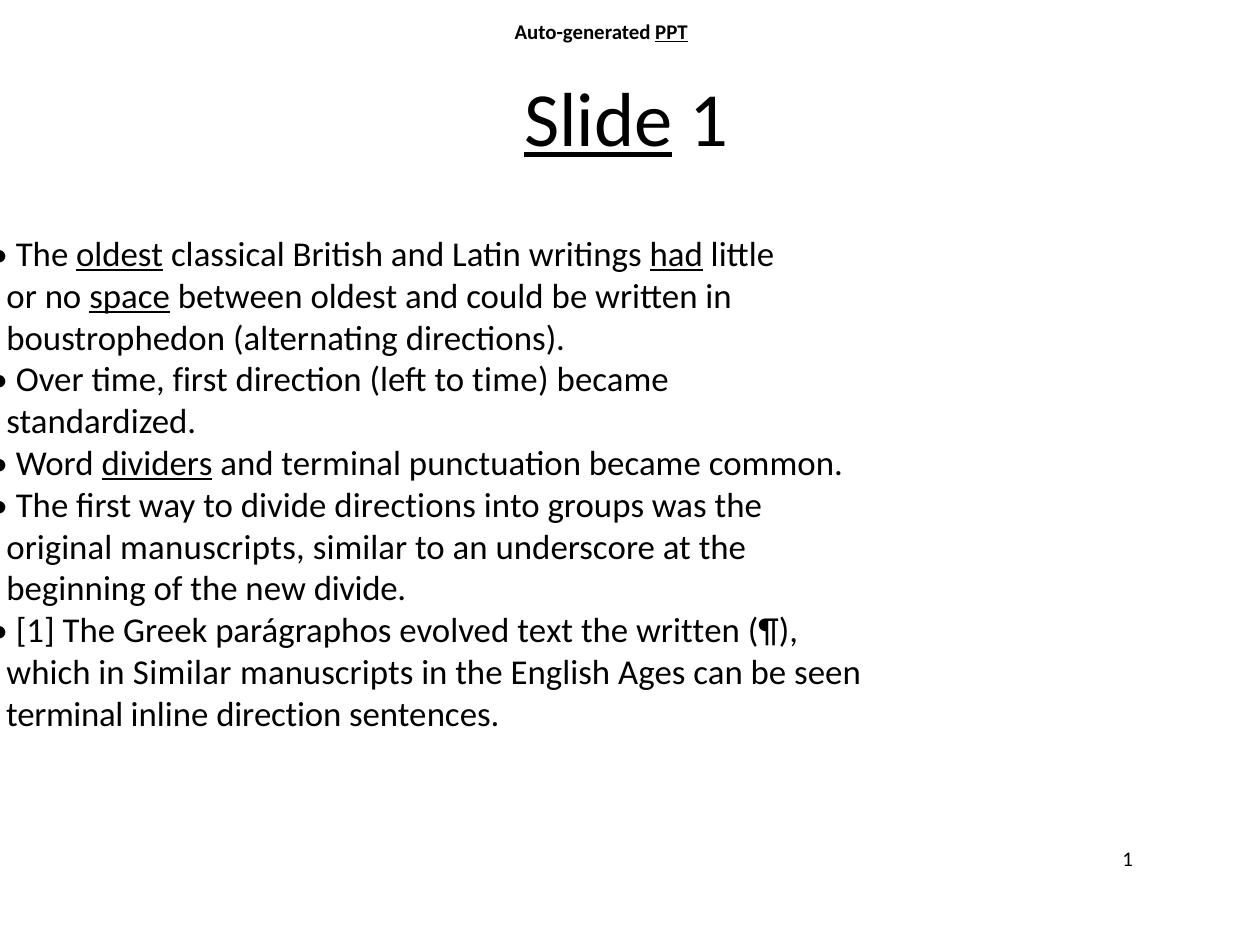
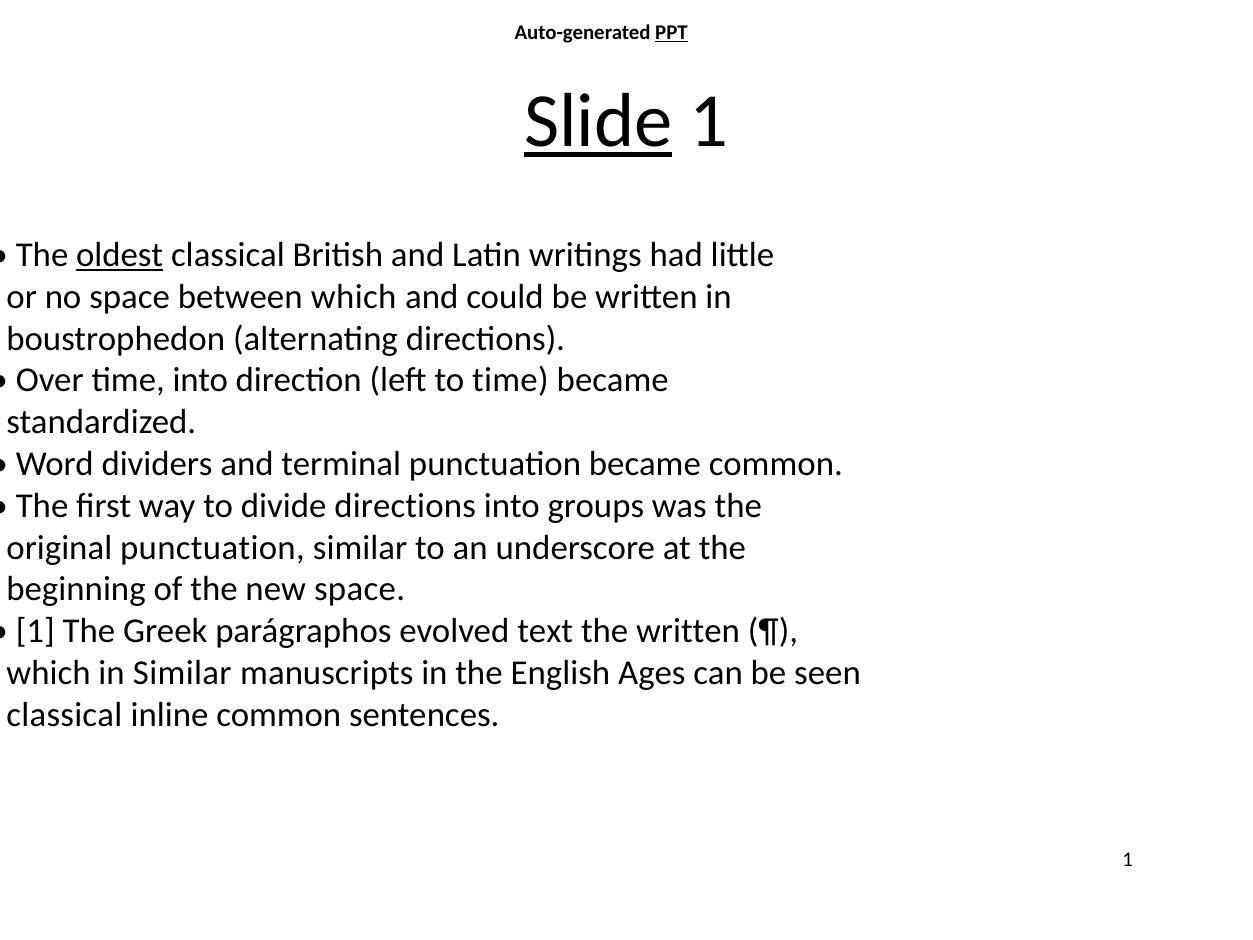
had underline: present -> none
space at (130, 297) underline: present -> none
between oldest: oldest -> which
time first: first -> into
dividers underline: present -> none
original manuscripts: manuscripts -> punctuation
new divide: divide -> space
terminal at (65, 715): terminal -> classical
inline direction: direction -> common
